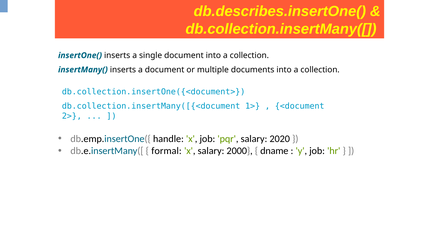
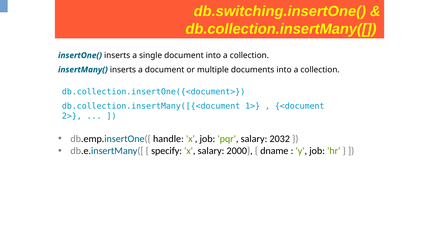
db.describes.insertOne(: db.describes.insertOne( -> db.switching.insertOne(
2020: 2020 -> 2032
formal: formal -> specify
